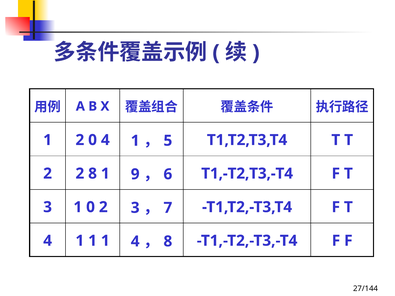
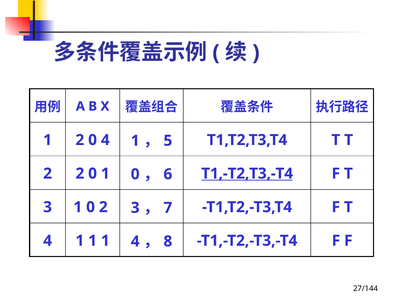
2 2 8: 8 -> 0
9 at (135, 174): 9 -> 0
T1,-T2,T3,-T4 underline: none -> present
